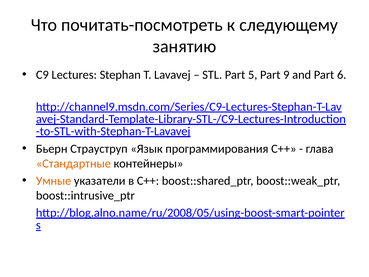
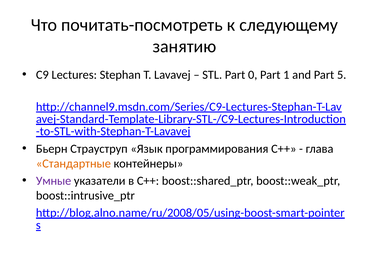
5: 5 -> 0
9: 9 -> 1
6: 6 -> 5
Умные colour: orange -> purple
